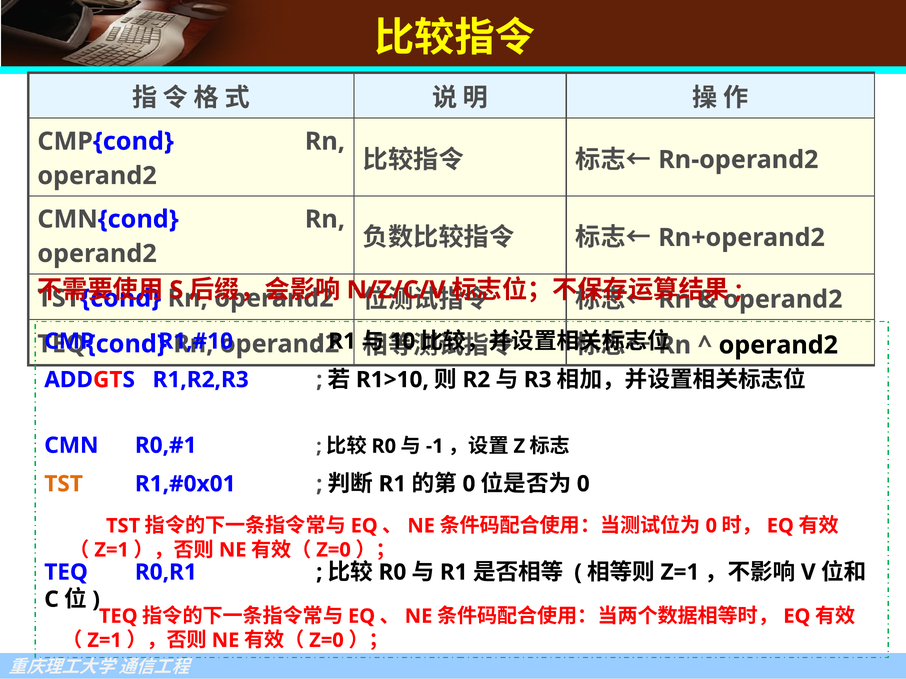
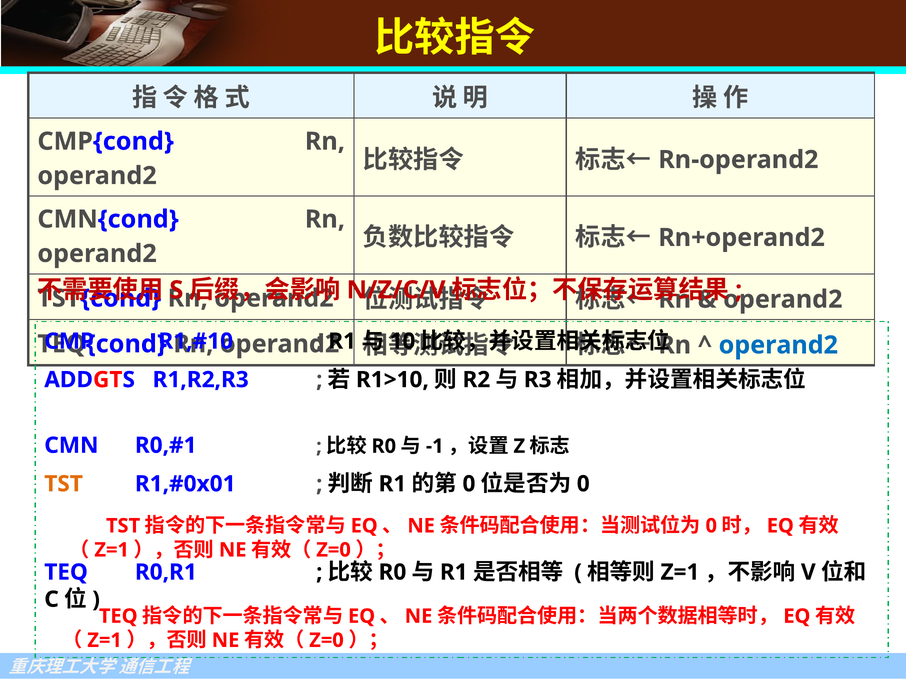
operand2 at (778, 345) colour: black -> blue
